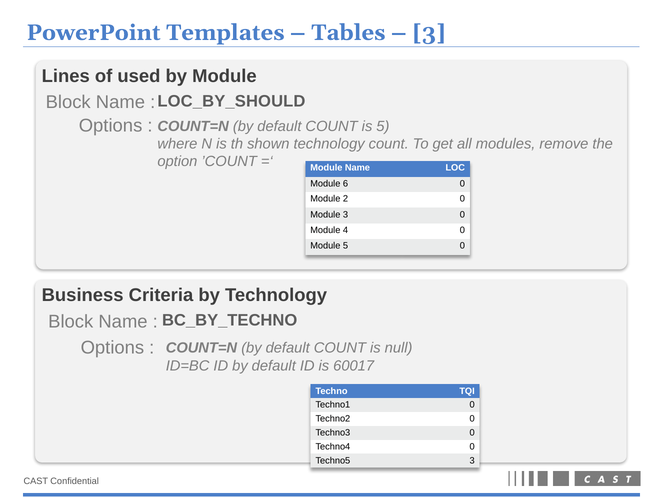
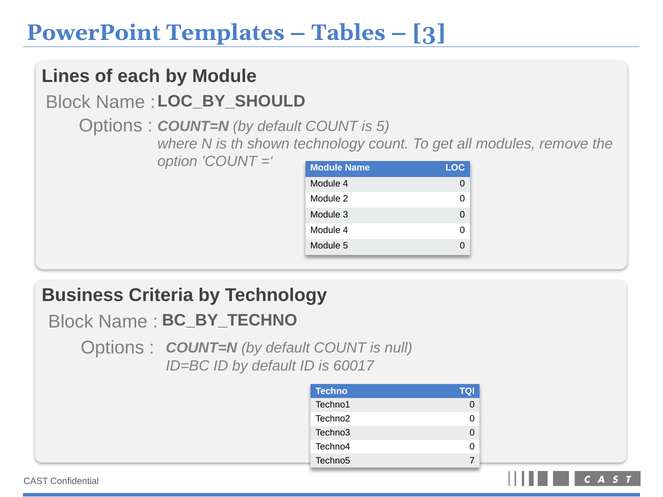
used: used -> each
6 at (346, 184): 6 -> 4
Techno5 3: 3 -> 7
